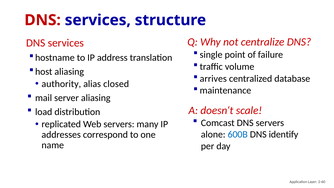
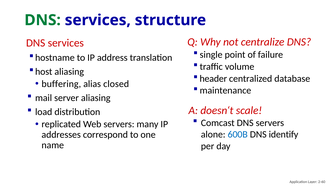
DNS at (43, 20) colour: red -> green
arrives: arrives -> header
authority: authority -> buffering
